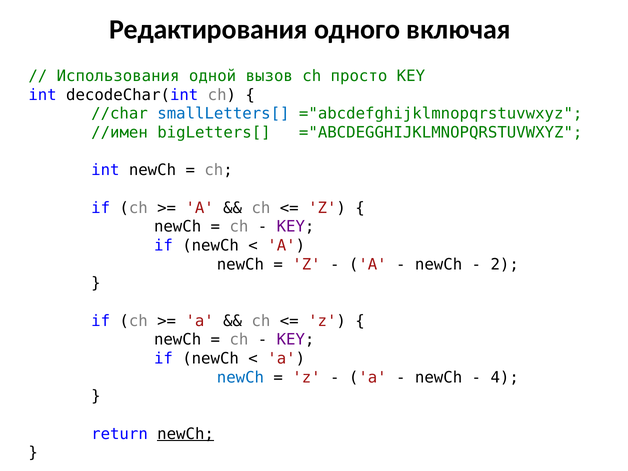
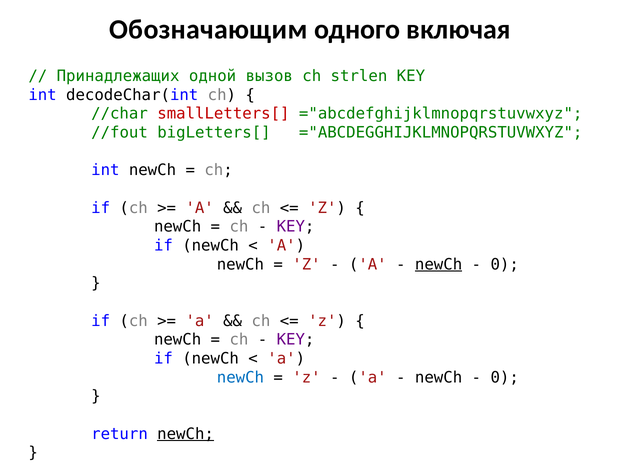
Редактирования: Редактирования -> Обозначающим
Использования: Использования -> Принадлежащих
просто: просто -> strlen
smallLetters[ colour: blue -> red
//имен: //имен -> //fout
newCh at (439, 264) underline: none -> present
2 at (505, 264): 2 -> 0
4 at (505, 377): 4 -> 0
